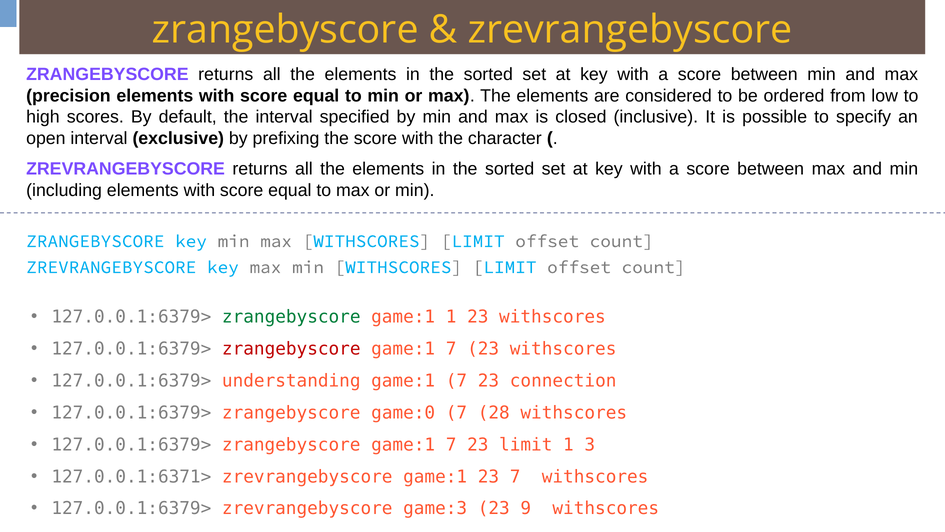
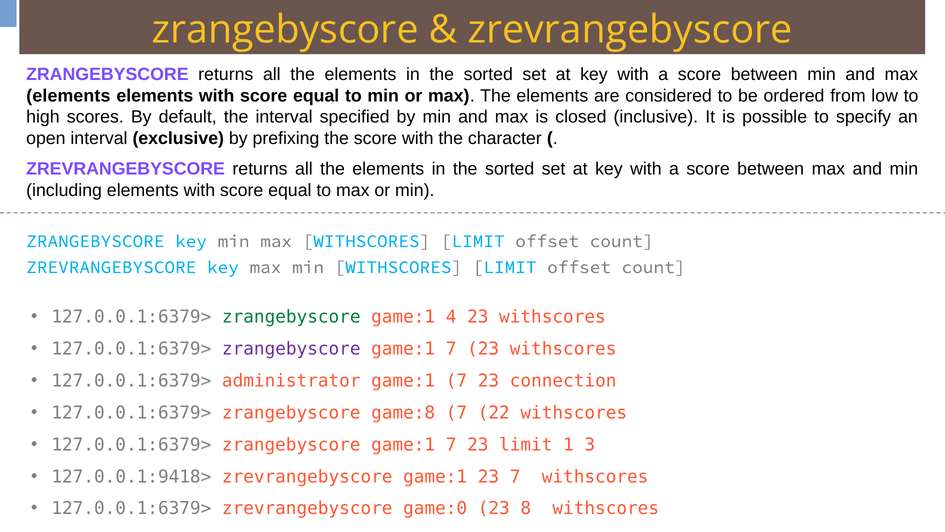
precision at (68, 96): precision -> elements
game:1 1: 1 -> 4
zrangebyscore at (291, 349) colour: red -> purple
understanding: understanding -> administrator
game:0: game:0 -> game:8
28: 28 -> 22
127.0.0.1:6371>: 127.0.0.1:6371> -> 127.0.0.1:9418>
game:3: game:3 -> game:0
9: 9 -> 8
